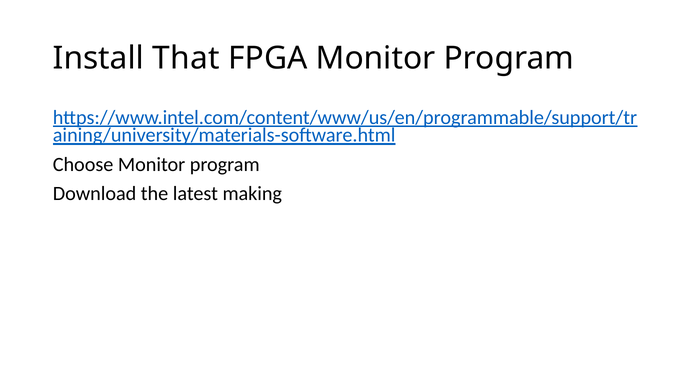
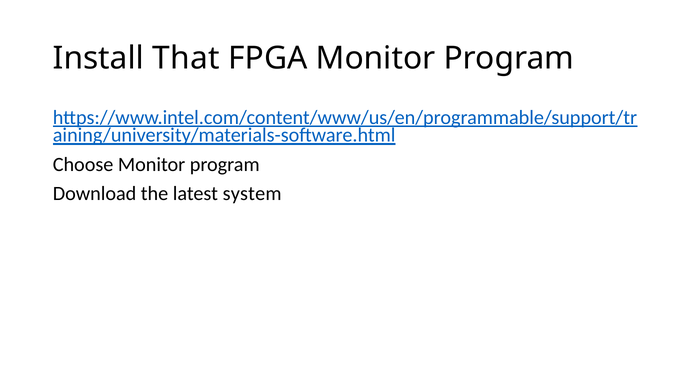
making: making -> system
